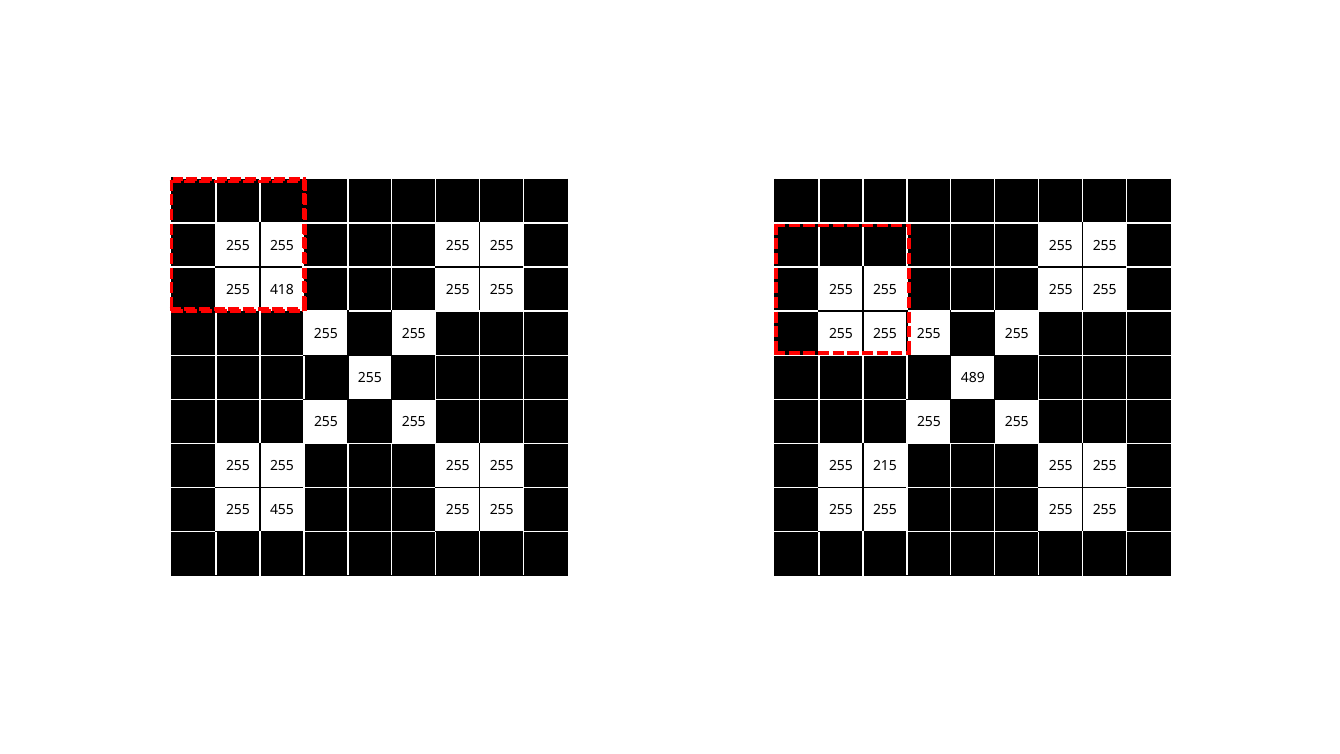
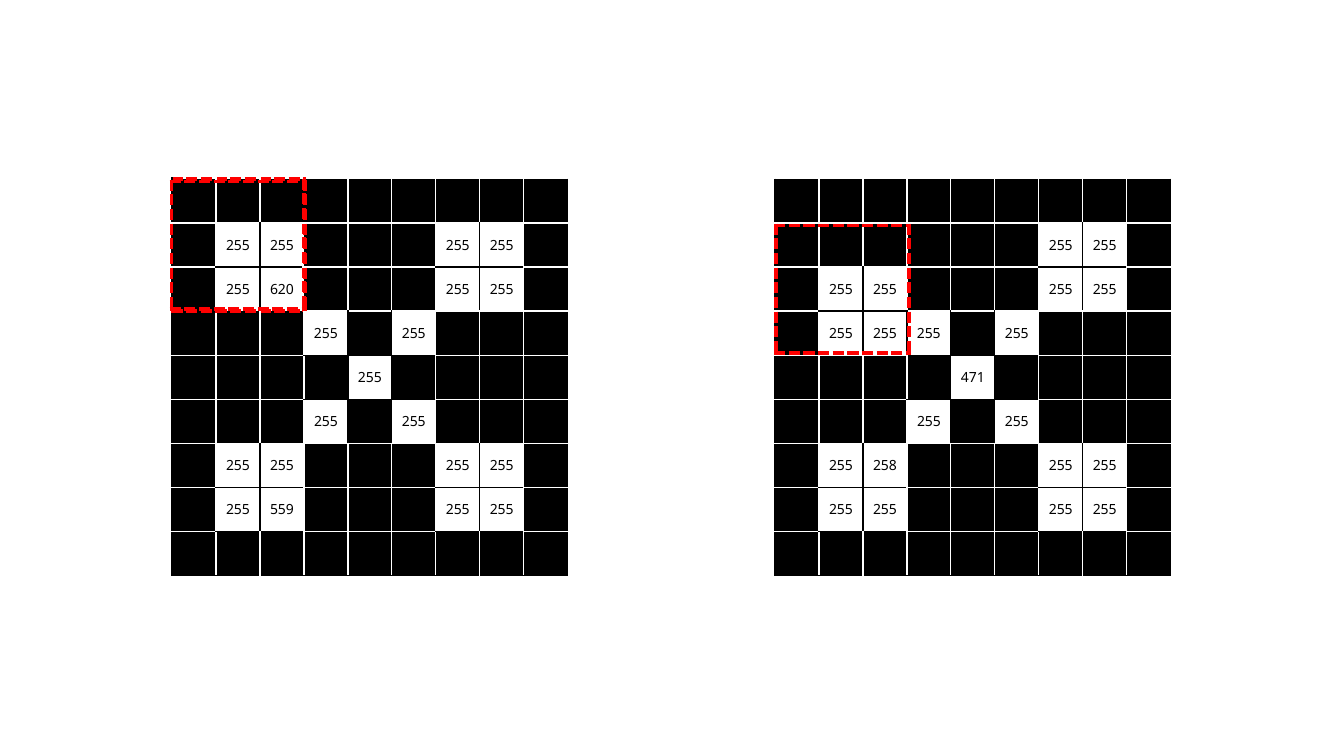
418: 418 -> 620
489: 489 -> 471
215: 215 -> 258
455: 455 -> 559
